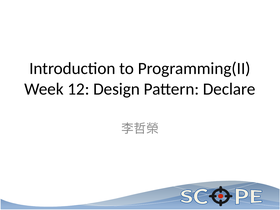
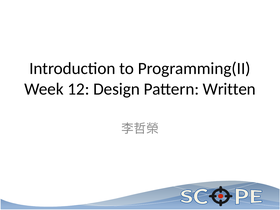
Declare: Declare -> Written
